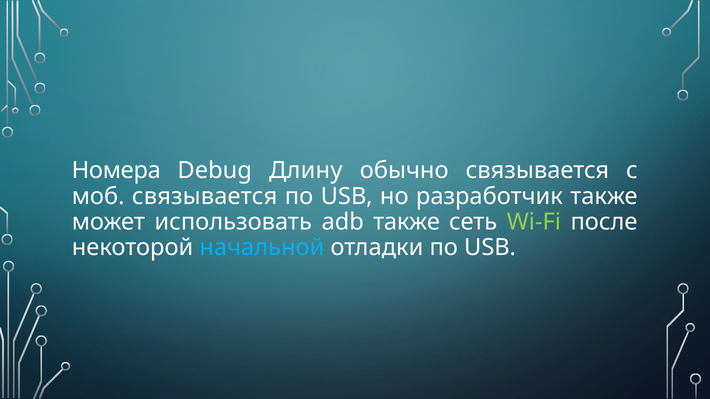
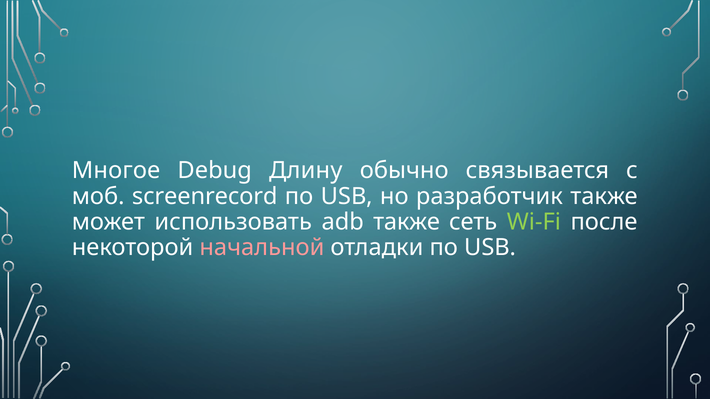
Номера: Номера -> Многое
моб связывается: связывается -> screenrecord
начальной colour: light blue -> pink
